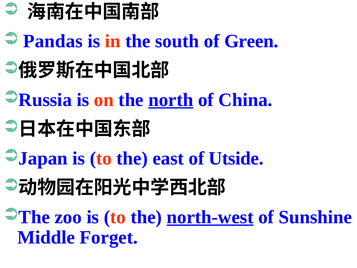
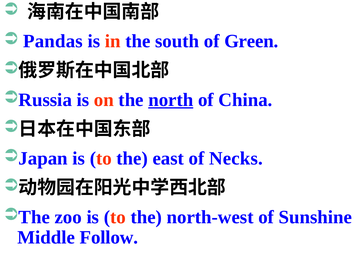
Utside: Utside -> Necks
north-west underline: present -> none
Forget: Forget -> Follow
